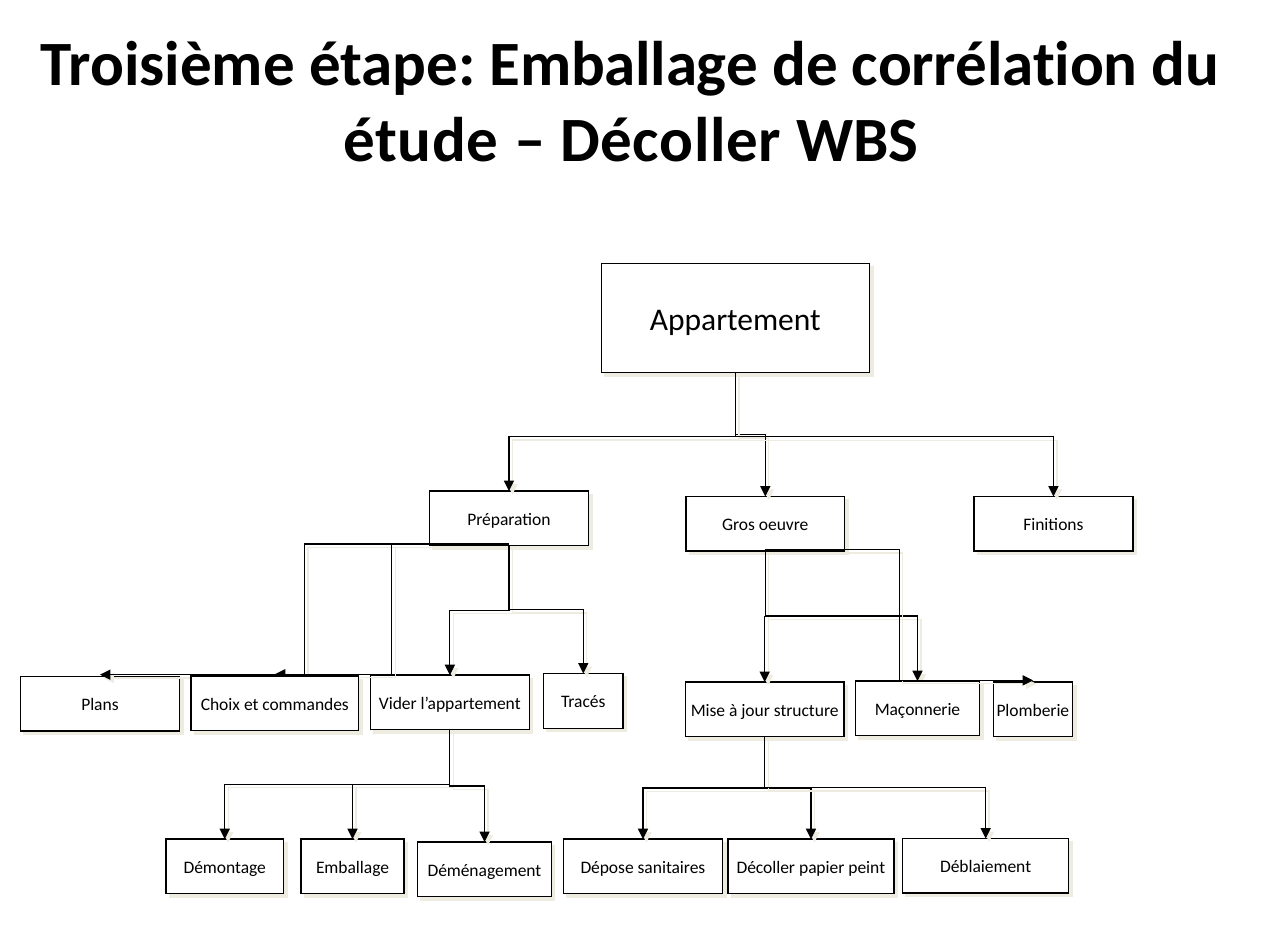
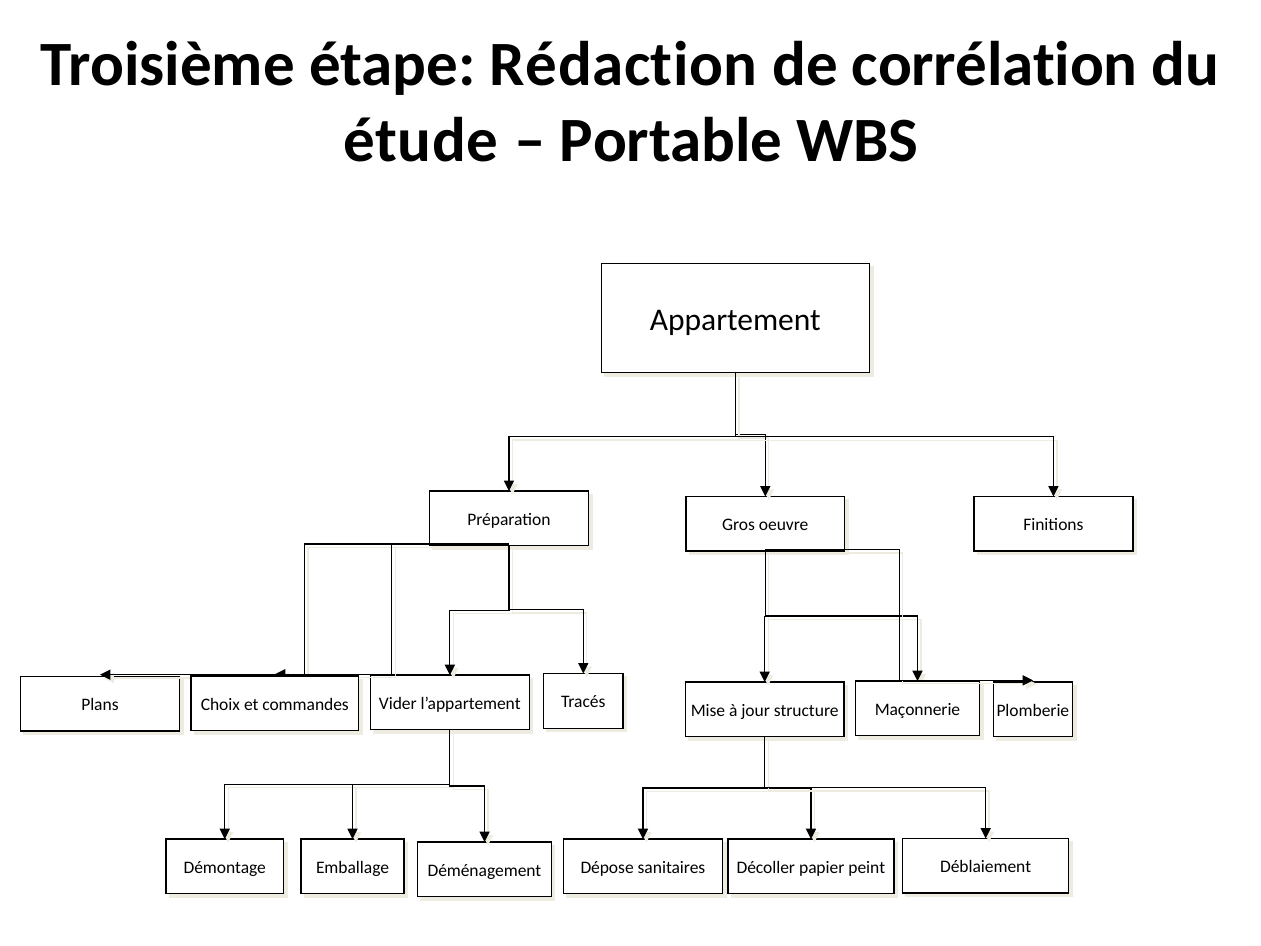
étape Emballage: Emballage -> Rédaction
Décoller at (671, 141): Décoller -> Portable
